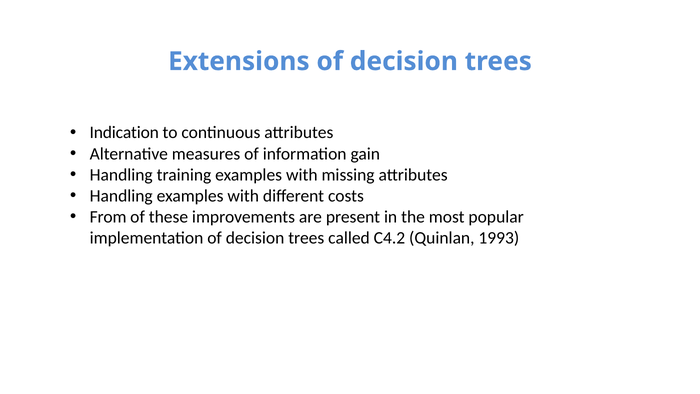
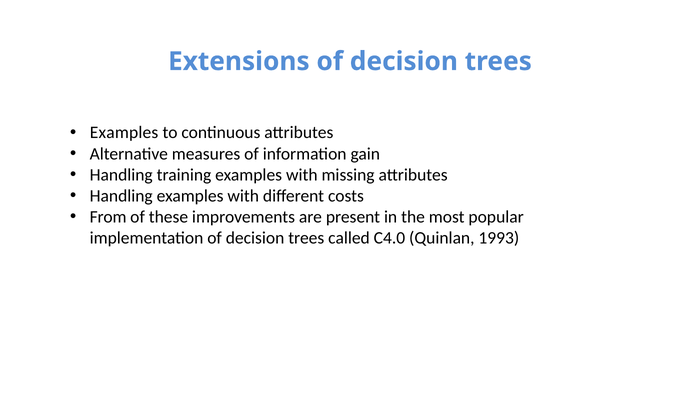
Indication at (124, 133): Indication -> Examples
C4.2: C4.2 -> C4.0
